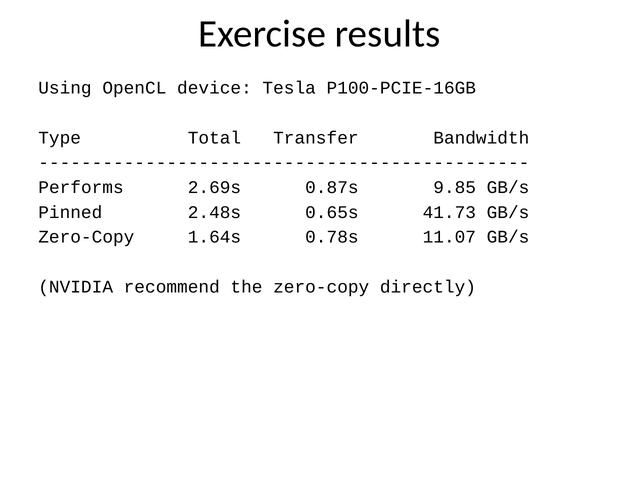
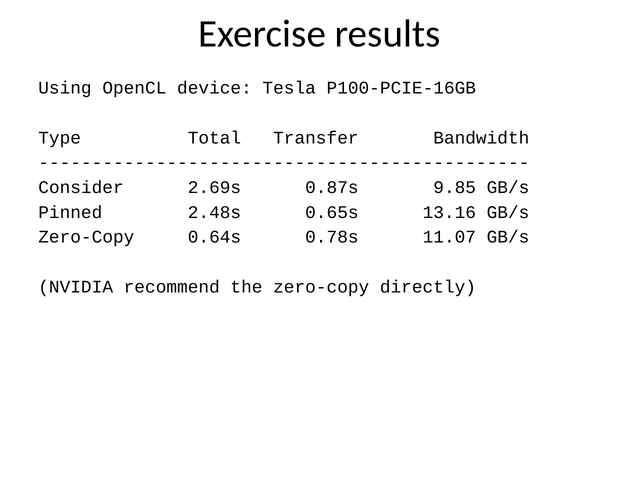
Performs: Performs -> Consider
41.73: 41.73 -> 13.16
1.64s: 1.64s -> 0.64s
